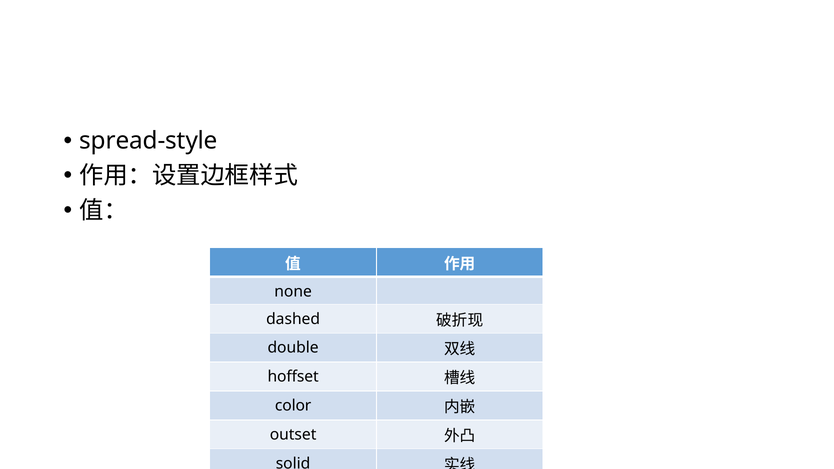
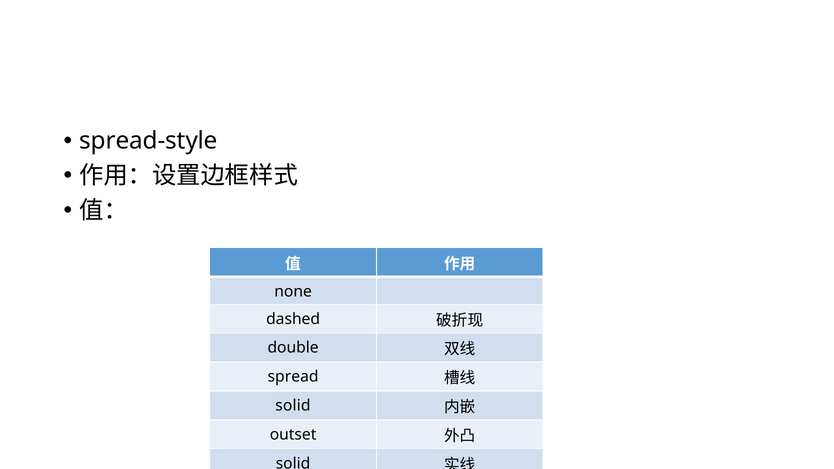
hoffset: hoffset -> spread
color at (293, 406): color -> solid
